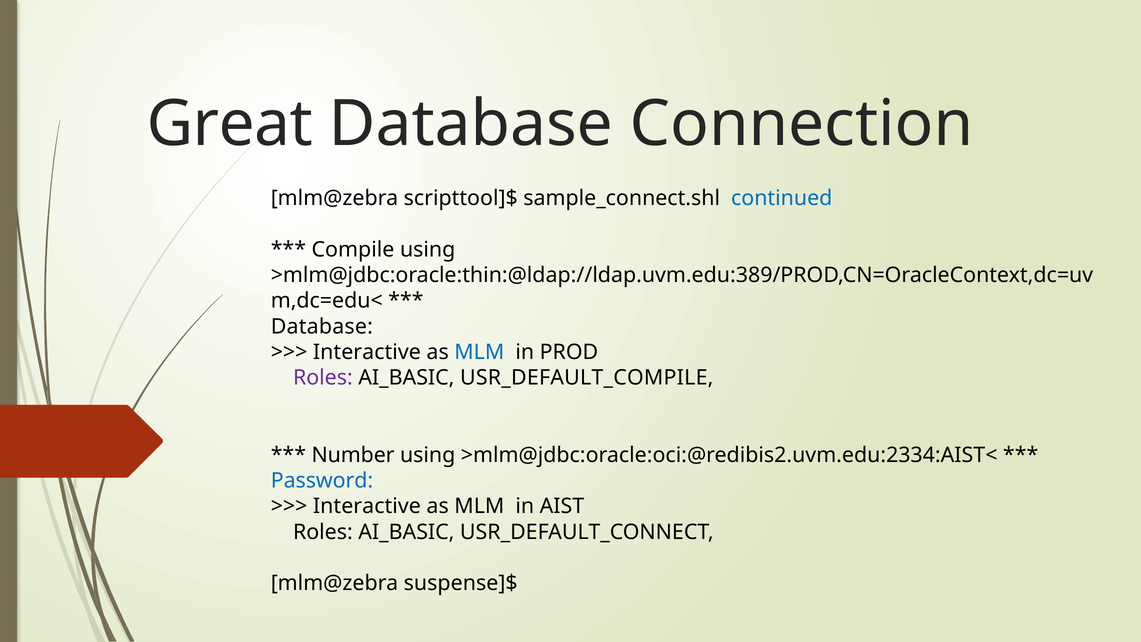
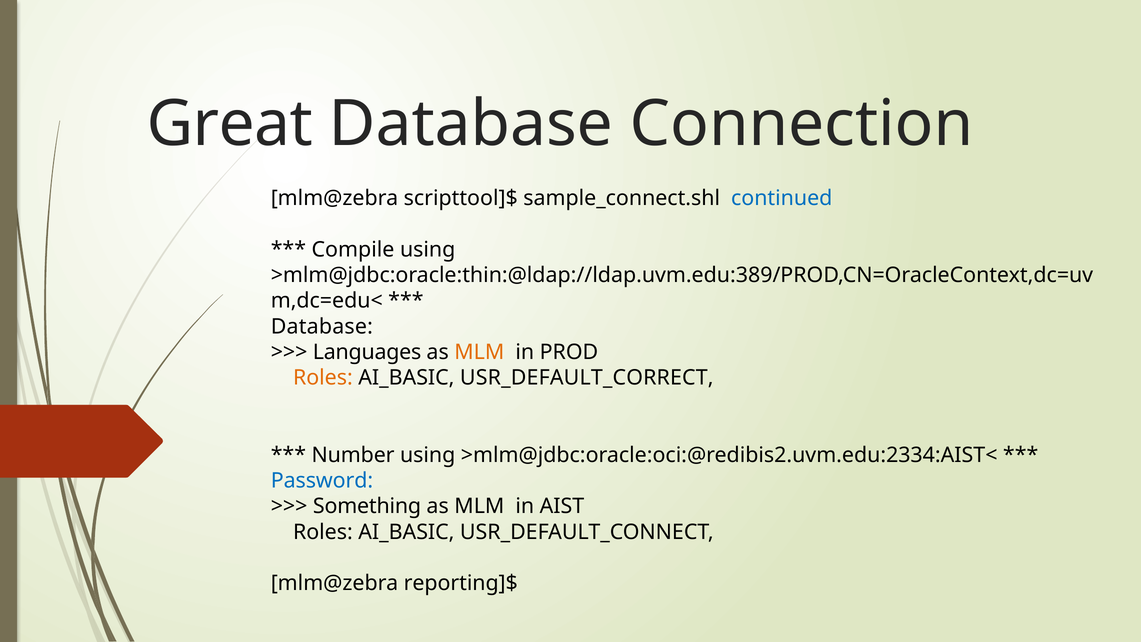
Interactive at (367, 352): Interactive -> Languages
MLM at (479, 352) colour: blue -> orange
Roles at (323, 378) colour: purple -> orange
USR_DEFAULT_COMPILE: USR_DEFAULT_COMPILE -> USR_DEFAULT_CORRECT
Interactive at (367, 506): Interactive -> Something
suspense]$: suspense]$ -> reporting]$
